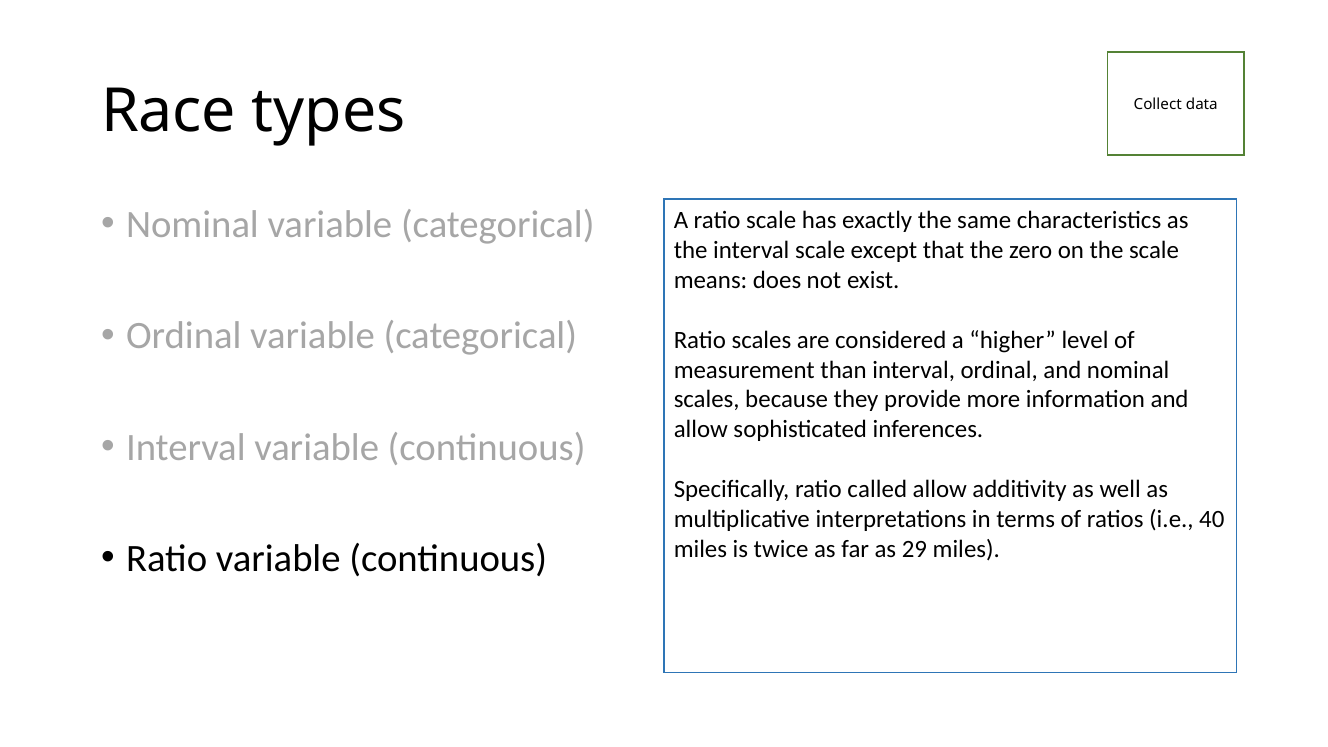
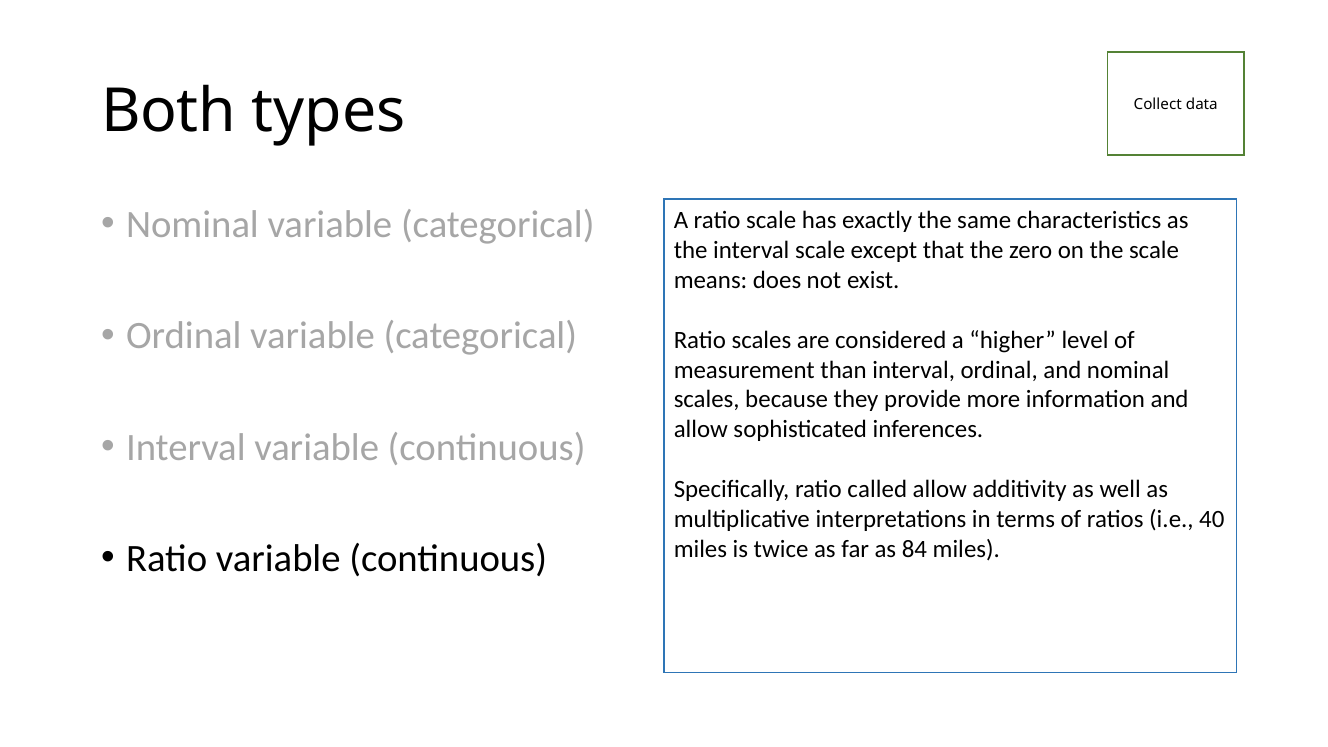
Race: Race -> Both
29: 29 -> 84
